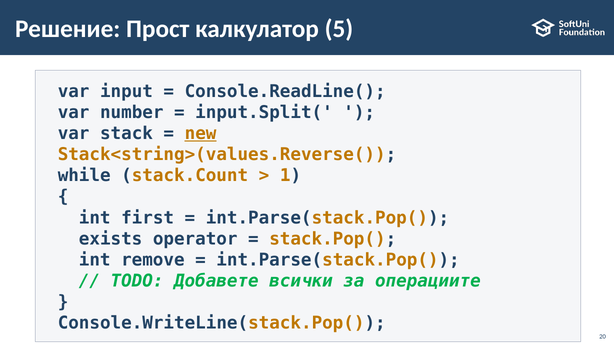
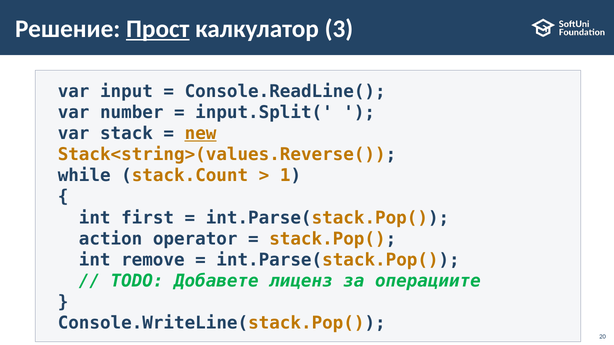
Прост underline: none -> present
5: 5 -> 3
exists: exists -> action
всички: всички -> лиценз
